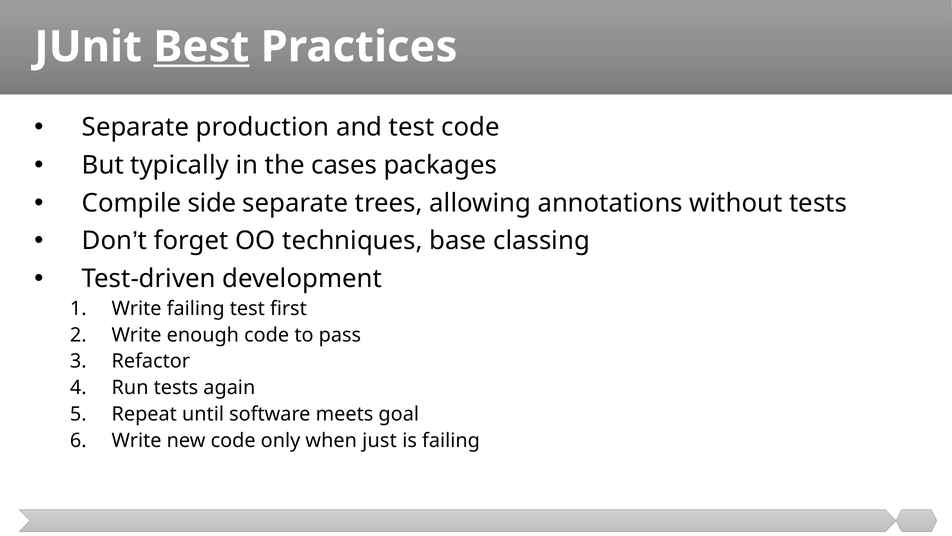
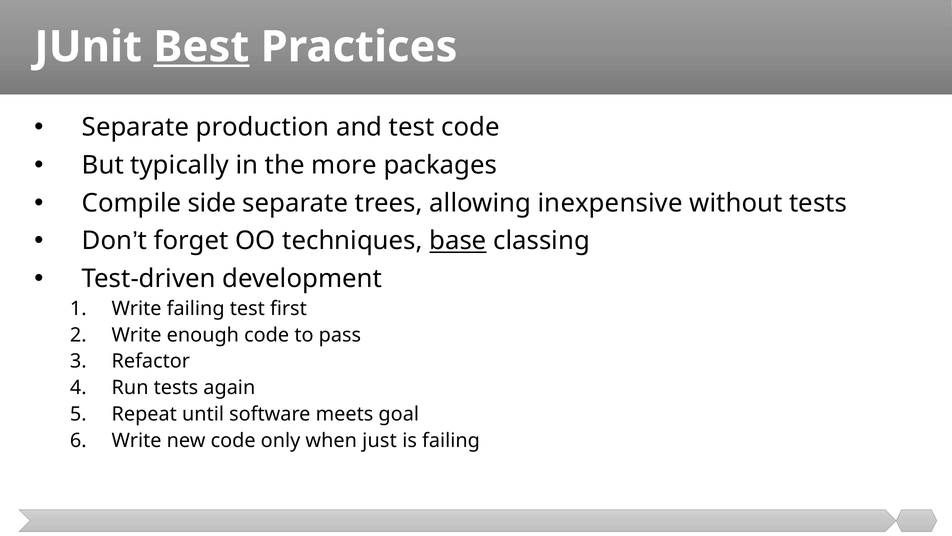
cases: cases -> more
annotations: annotations -> inexpensive
base underline: none -> present
